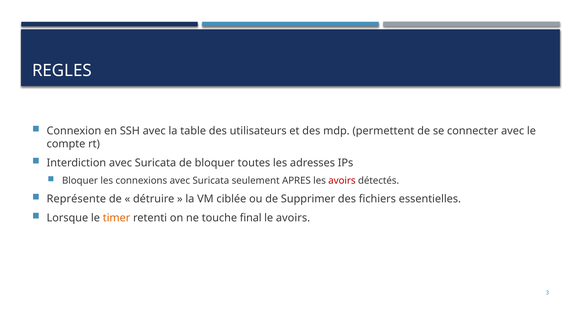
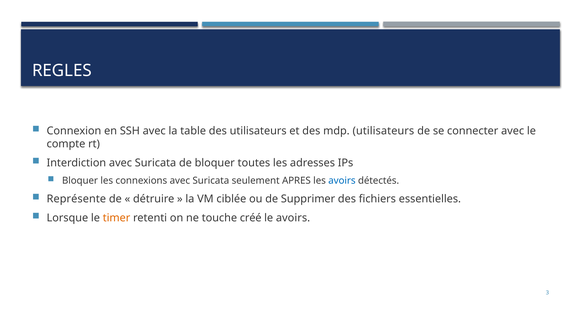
mdp permettent: permettent -> utilisateurs
avoirs at (342, 181) colour: red -> blue
final: final -> créé
